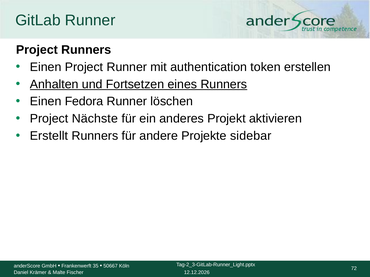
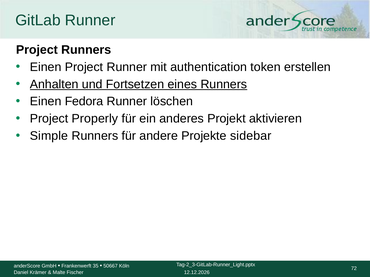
Nächste: Nächste -> Properly
Erstellt: Erstellt -> Simple
